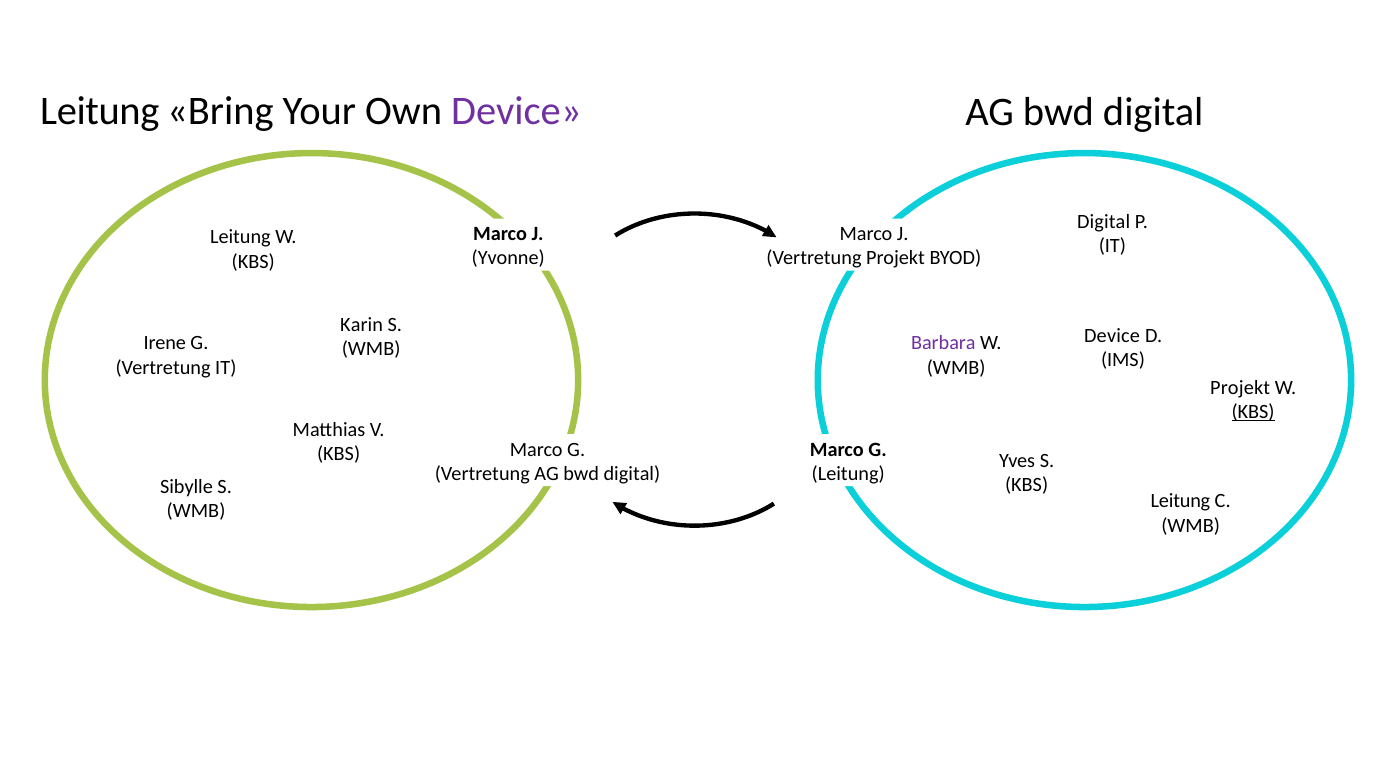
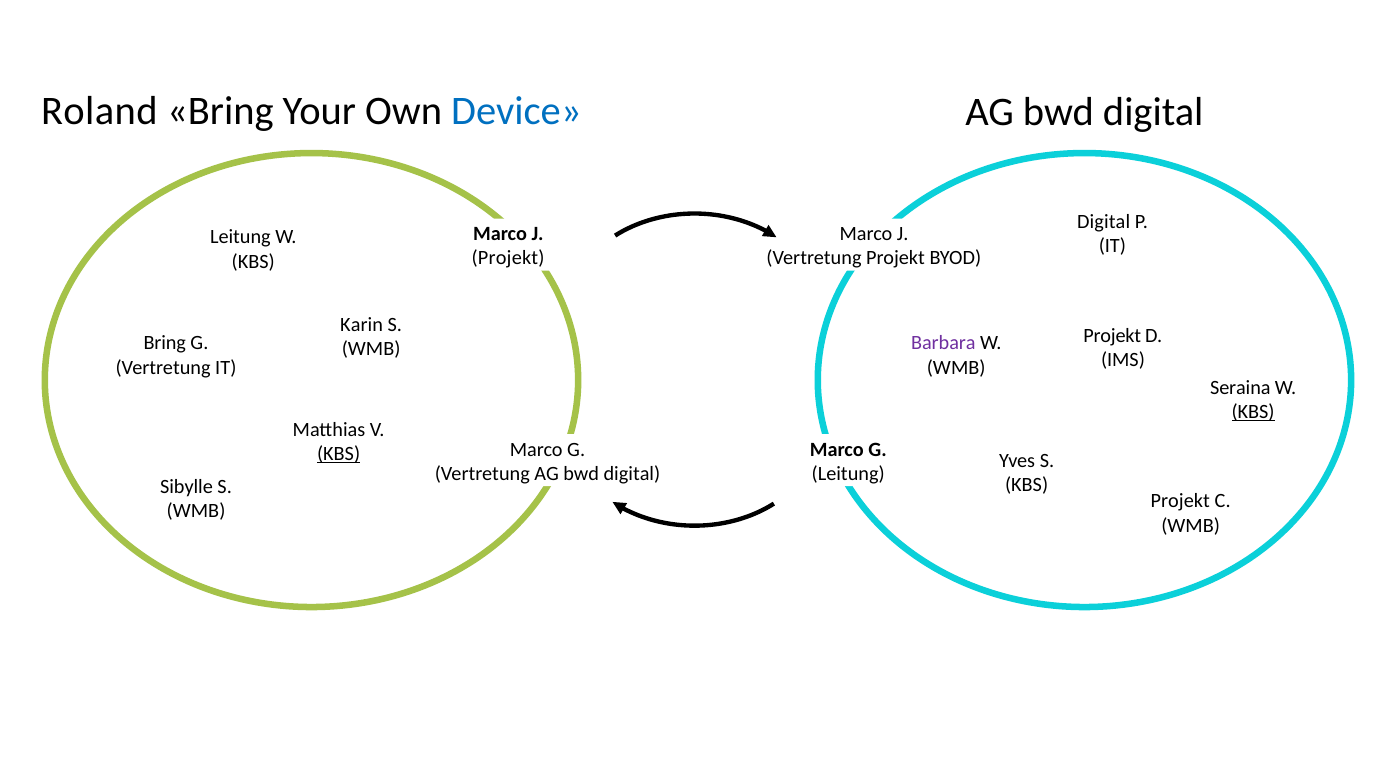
Leitung at (100, 111): Leitung -> Roland
Device at (516, 111) colour: purple -> blue
Yvonne at (508, 258): Yvonne -> Projekt
Device at (1112, 336): Device -> Projekt
Irene at (165, 343): Irene -> Bring
Projekt at (1240, 388): Projekt -> Seraina
KBS at (339, 454) underline: none -> present
Leitung at (1180, 501): Leitung -> Projekt
